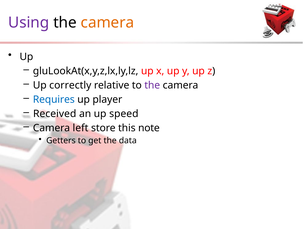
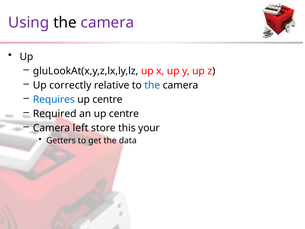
camera at (107, 23) colour: orange -> purple
the at (152, 85) colour: purple -> blue
player at (107, 99): player -> centre
Received: Received -> Required
an up speed: speed -> centre
note: note -> your
